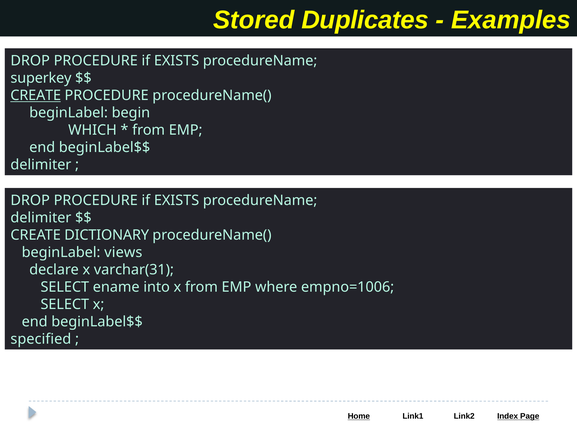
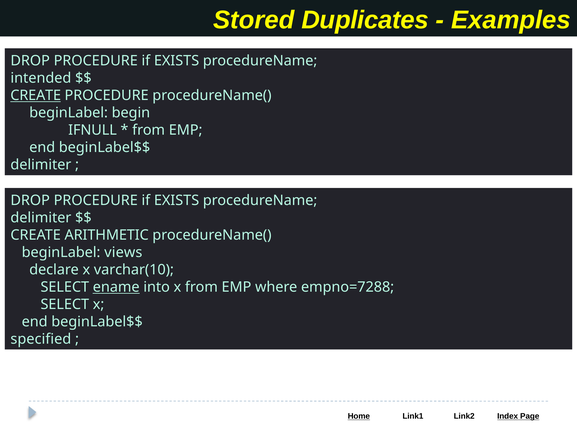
superkey: superkey -> intended
WHICH: WHICH -> IFNULL
DICTIONARY: DICTIONARY -> ARITHMETIC
varchar(31: varchar(31 -> varchar(10
ename underline: none -> present
empno=1006: empno=1006 -> empno=7288
